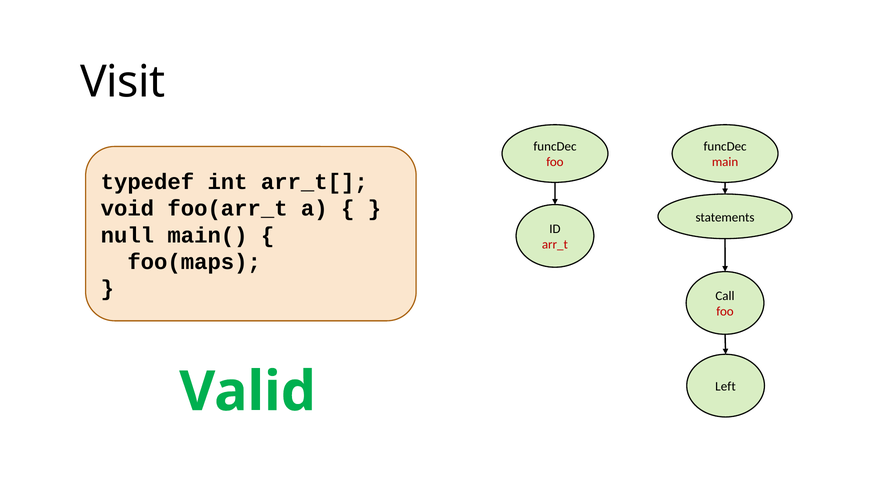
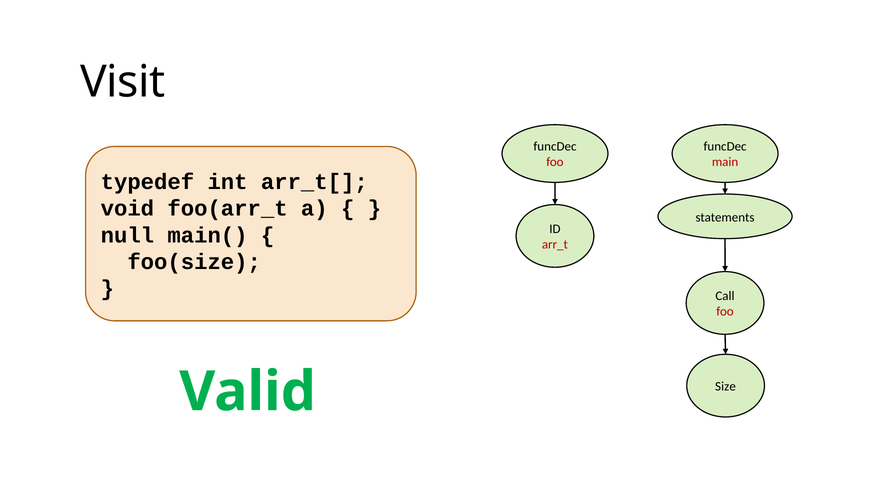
foo(maps: foo(maps -> foo(size
Left: Left -> Size
